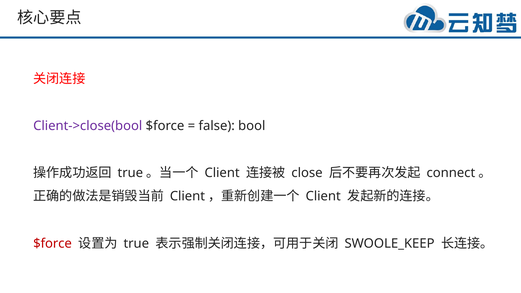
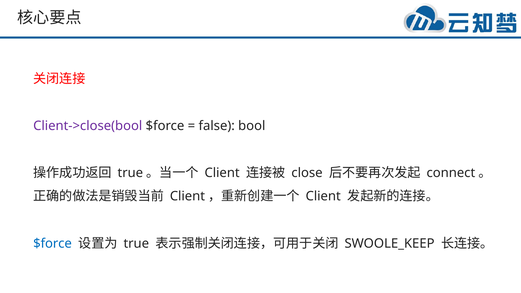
$force at (53, 243) colour: red -> blue
